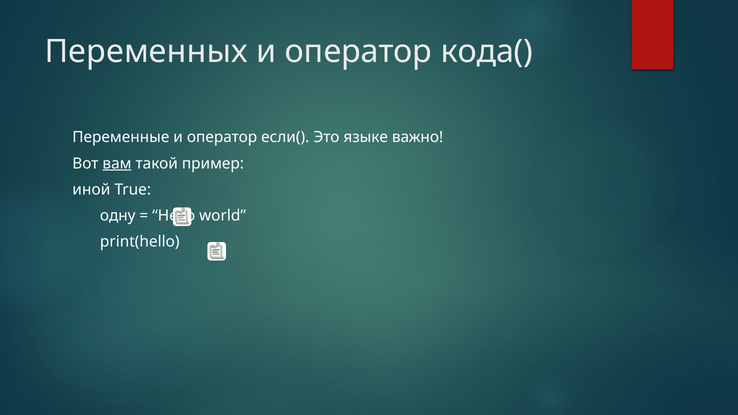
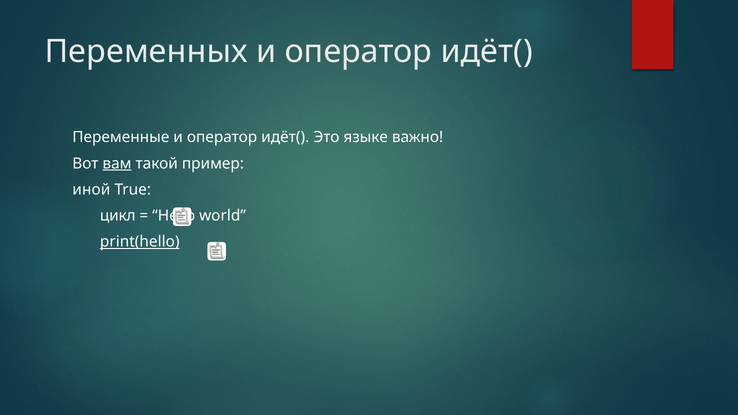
кода( at (487, 52): кода( -> идёт(
Переменные и оператор если(: если( -> идёт(
одну: одну -> цикл
print(hello underline: none -> present
